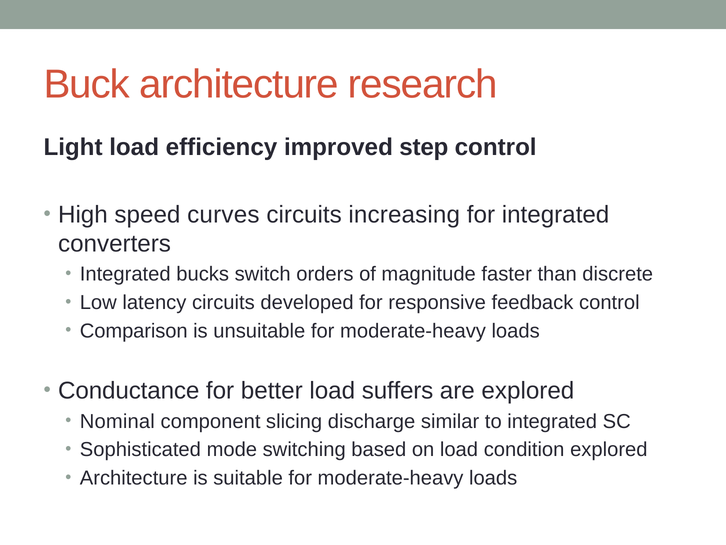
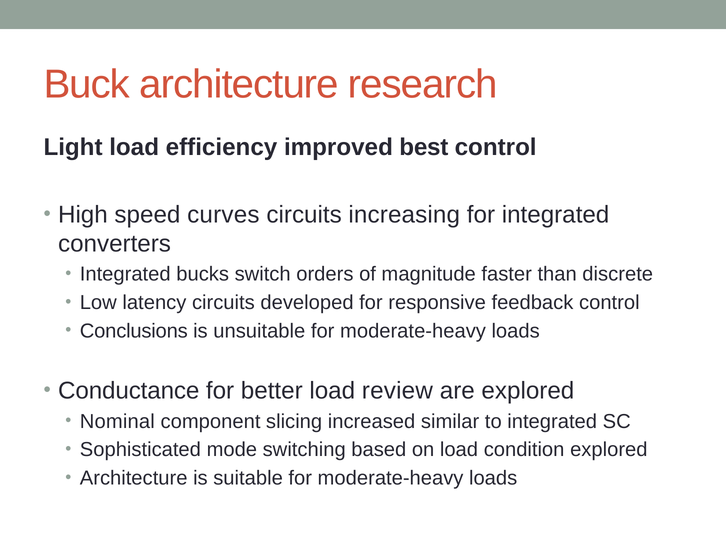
step: step -> best
Comparison: Comparison -> Conclusions
suffers: suffers -> review
discharge: discharge -> increased
